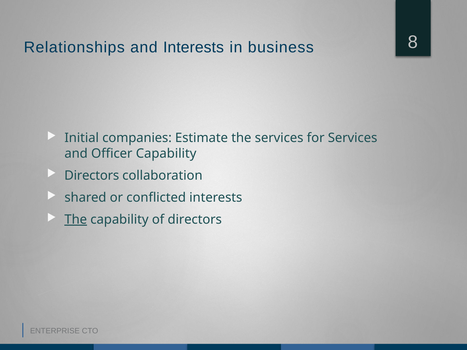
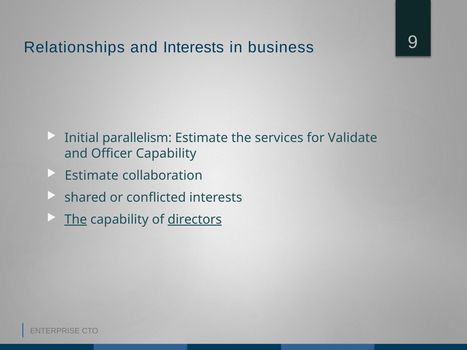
8: 8 -> 9
companies: companies -> parallelism
for Services: Services -> Validate
Directors at (92, 176): Directors -> Estimate
directors at (195, 220) underline: none -> present
